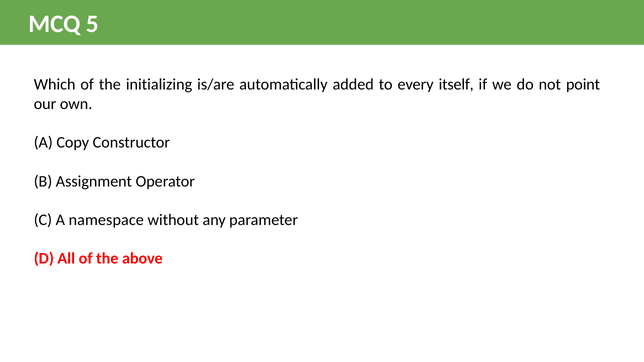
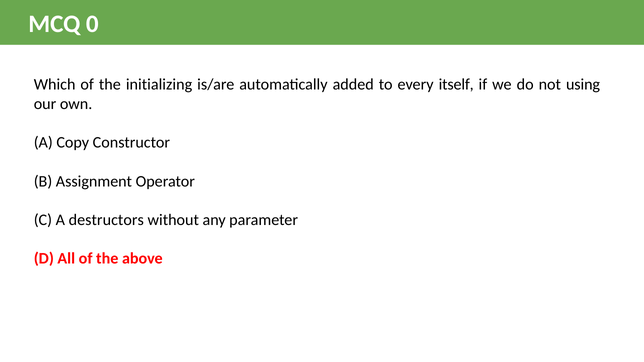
5: 5 -> 0
point: point -> using
namespace: namespace -> destructors
